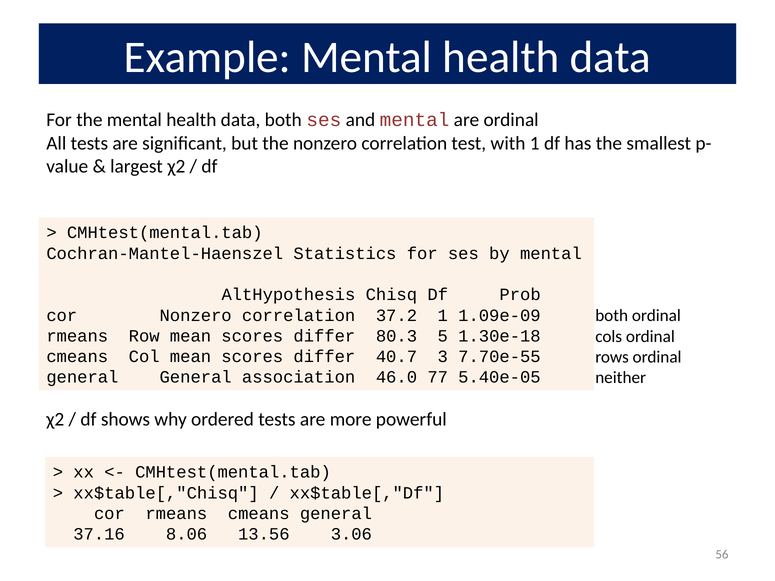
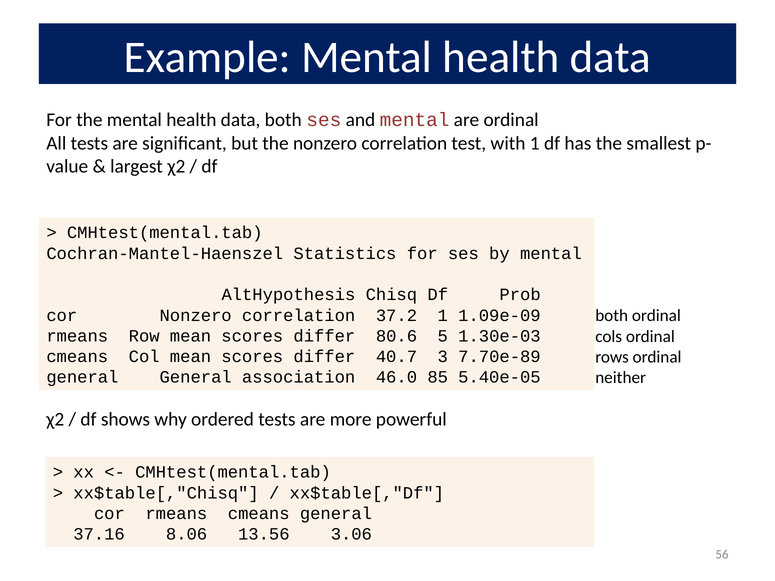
80.3: 80.3 -> 80.6
1.30e-18: 1.30e-18 -> 1.30e-03
7.70e-55: 7.70e-55 -> 7.70e-89
77: 77 -> 85
